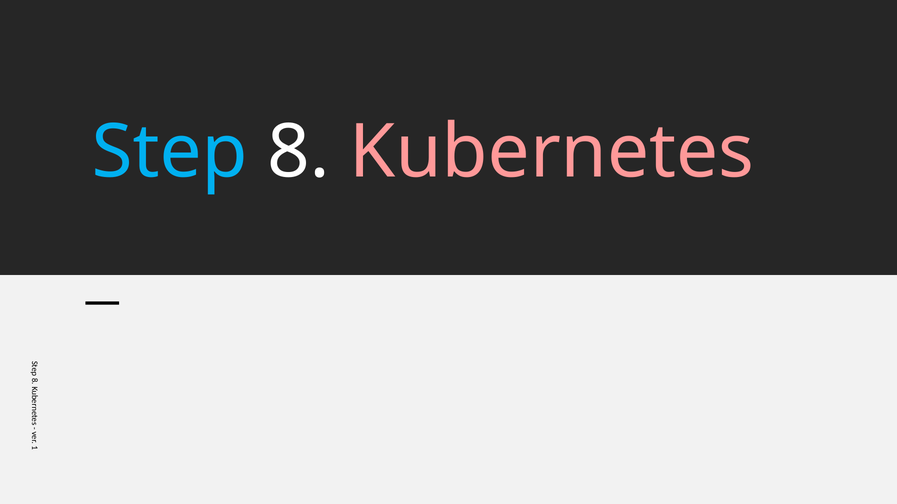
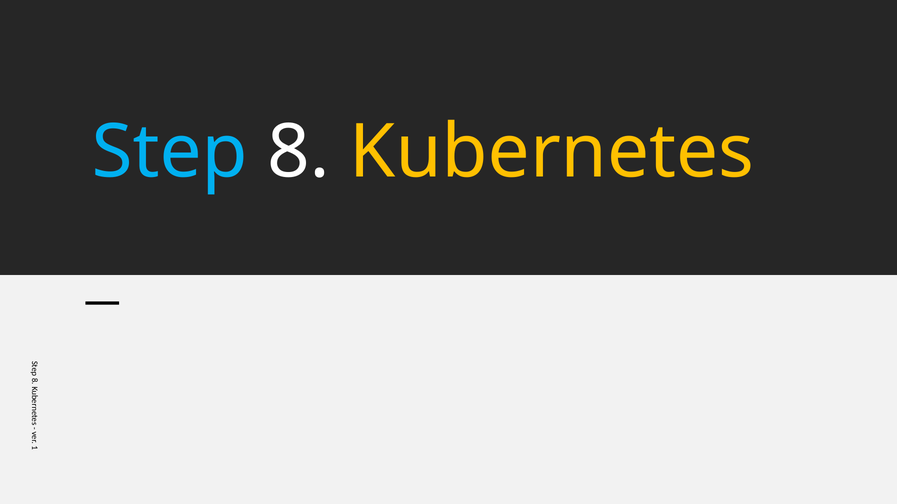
Kubernetes colour: pink -> yellow
